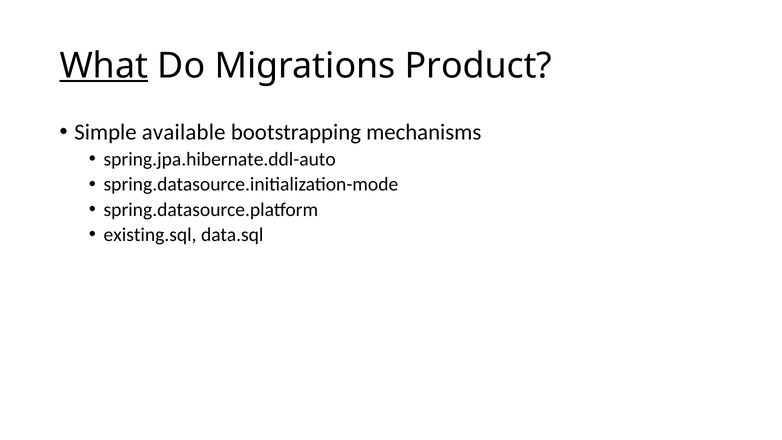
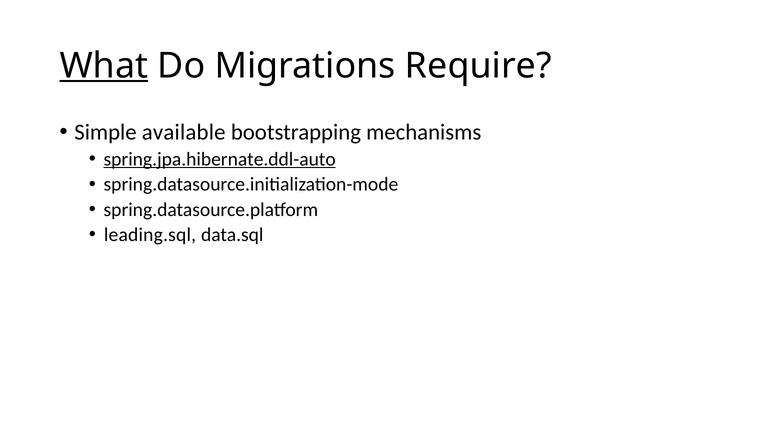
Product: Product -> Require
spring.jpa.hibernate.ddl-auto underline: none -> present
existing.sql: existing.sql -> leading.sql
